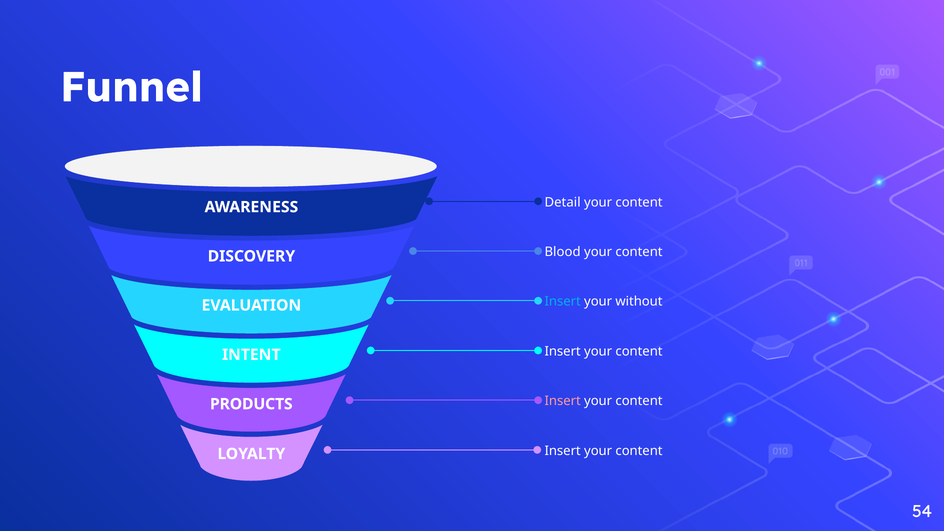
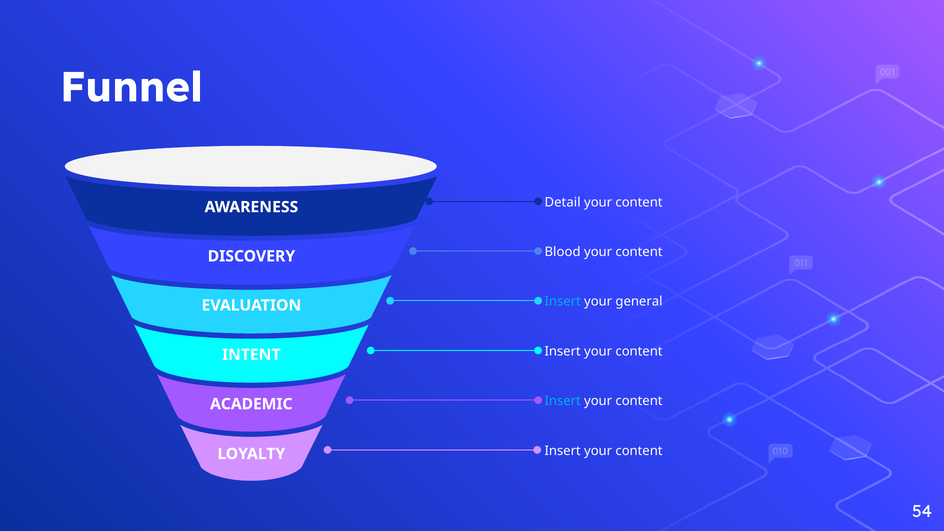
without: without -> general
Insert at (563, 401) colour: pink -> light blue
PRODUCTS: PRODUCTS -> ACADEMIC
